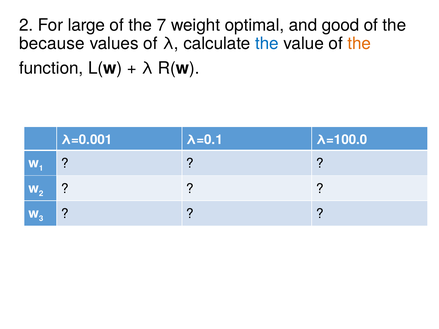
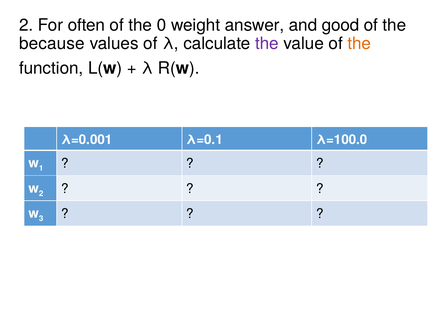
large: large -> often
7: 7 -> 0
optimal: optimal -> answer
the at (267, 44) colour: blue -> purple
